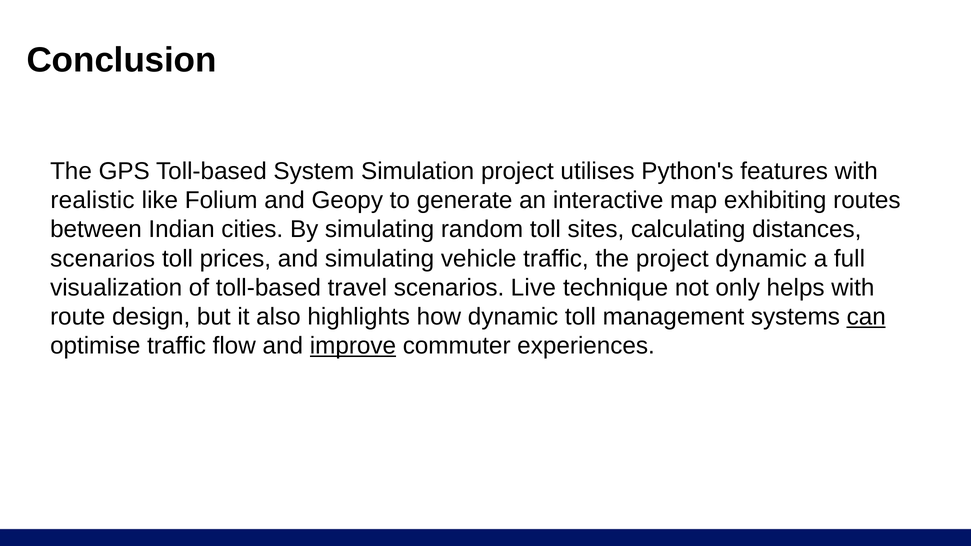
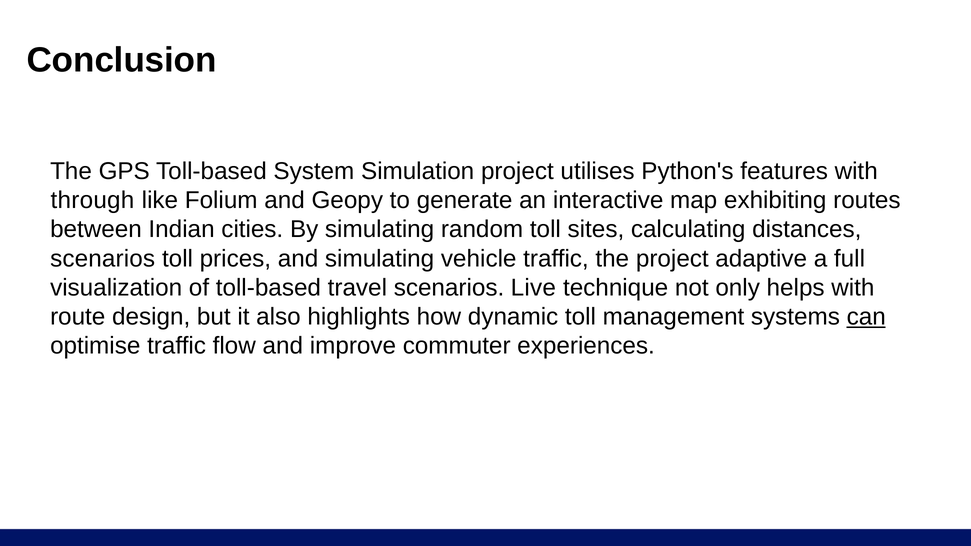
realistic: realistic -> through
project dynamic: dynamic -> adaptive
improve underline: present -> none
